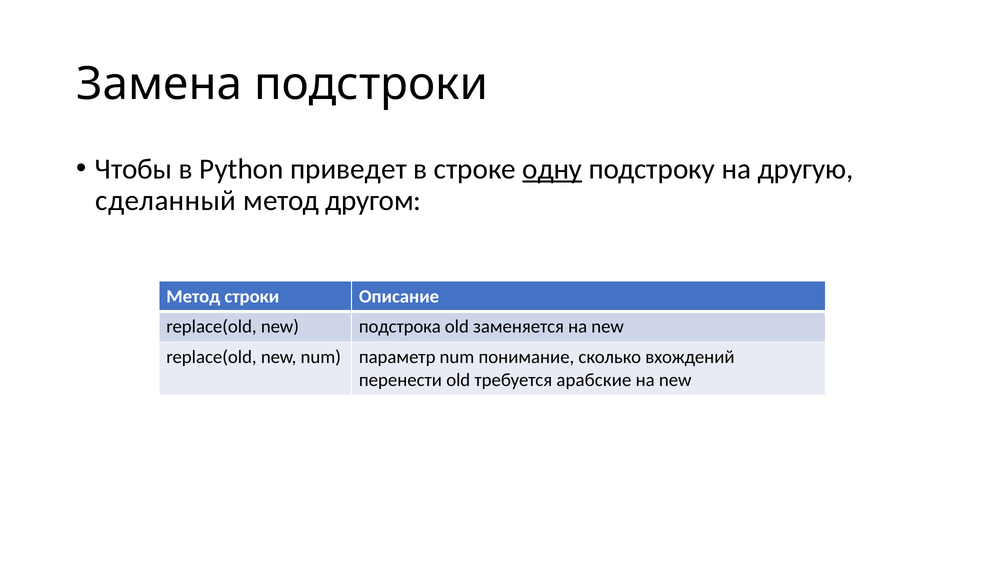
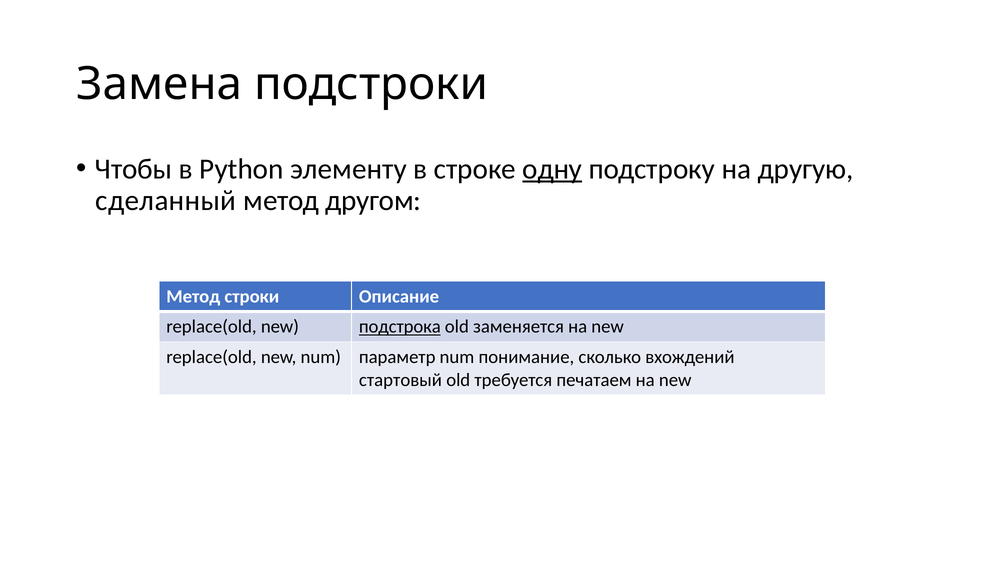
приведет: приведет -> элементу
подстрока underline: none -> present
перенести: перенести -> стартовый
арабские: арабские -> печатаем
